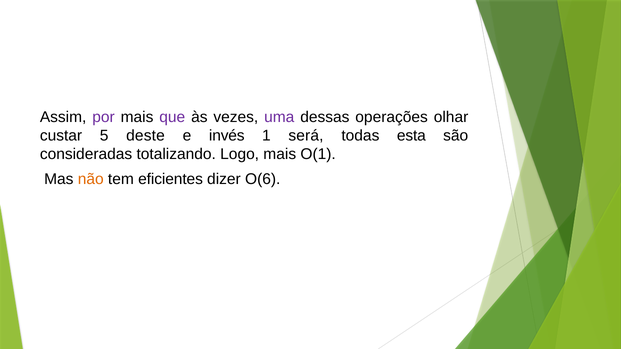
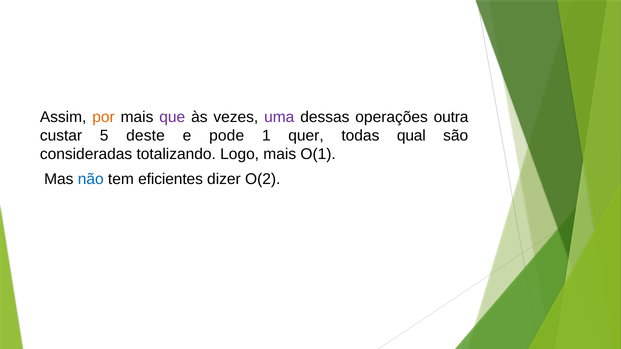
por colour: purple -> orange
olhar: olhar -> outra
invés: invés -> pode
será: será -> quer
esta: esta -> qual
não colour: orange -> blue
O(6: O(6 -> O(2
